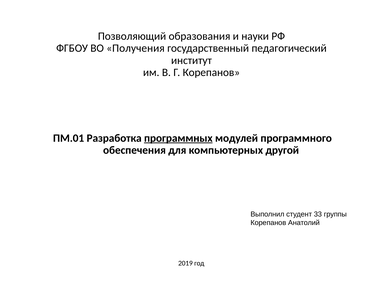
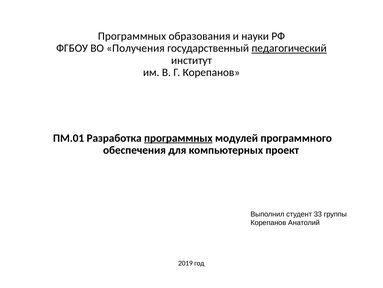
Позволяющий at (132, 36): Позволяющий -> Программных
педагогический underline: none -> present
другой: другой -> проект
